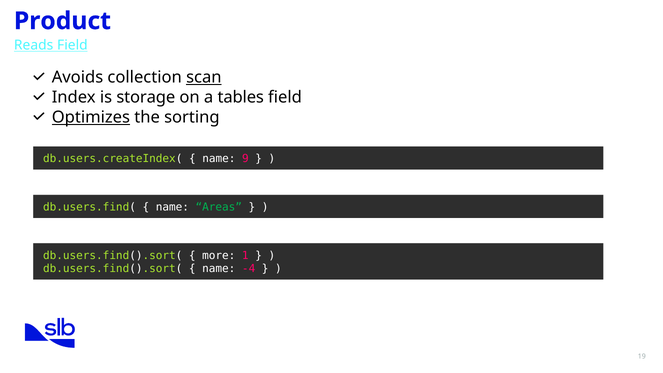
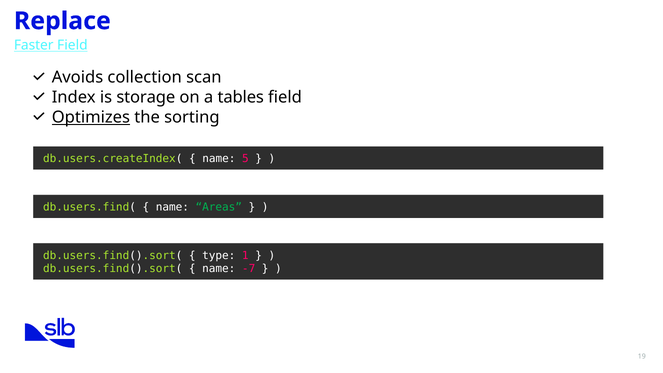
Product: Product -> Replace
Reads: Reads -> Faster
scan underline: present -> none
9: 9 -> 5
more: more -> type
-4: -4 -> -7
